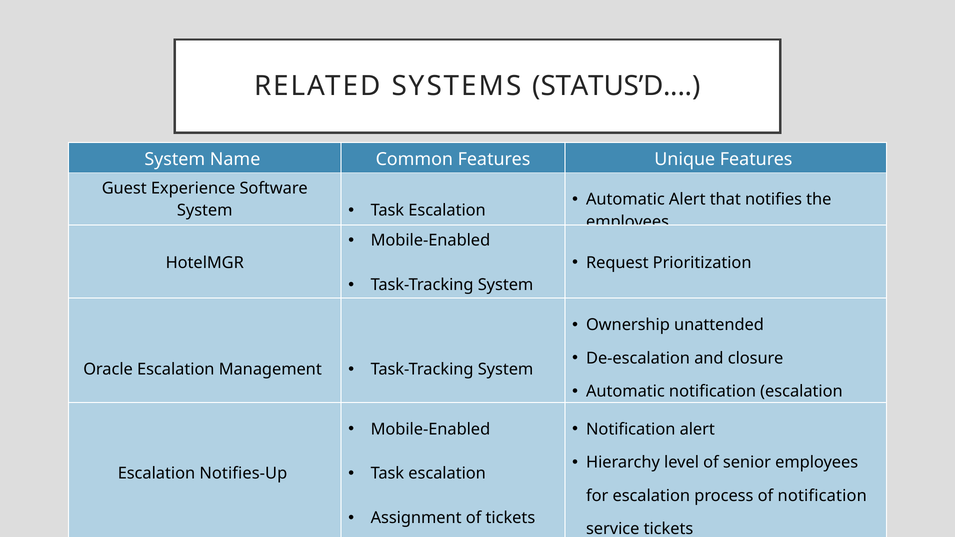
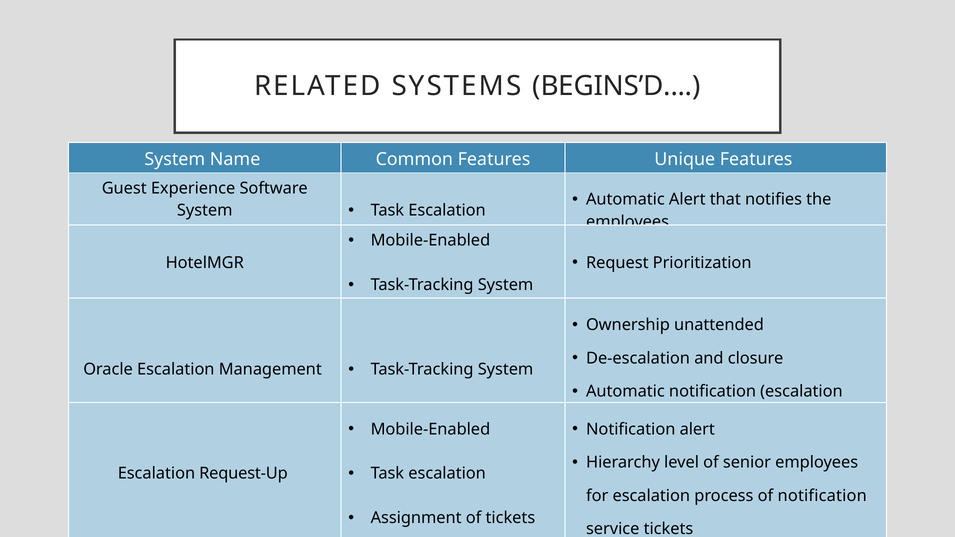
STATUS’D: STATUS’D -> BEGINS’D
Notifies-Up: Notifies-Up -> Request-Up
